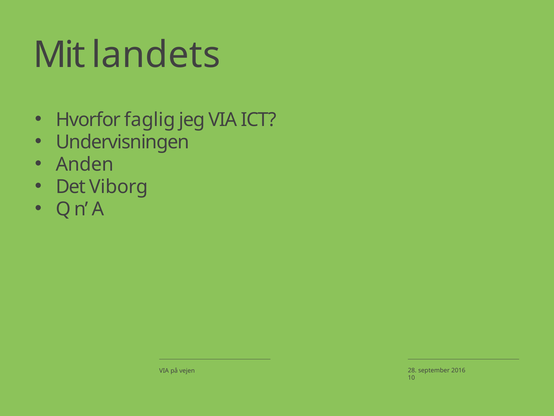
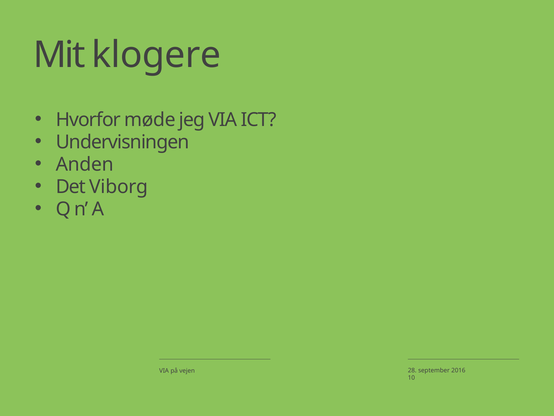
landets: landets -> klogere
faglig: faglig -> møde
